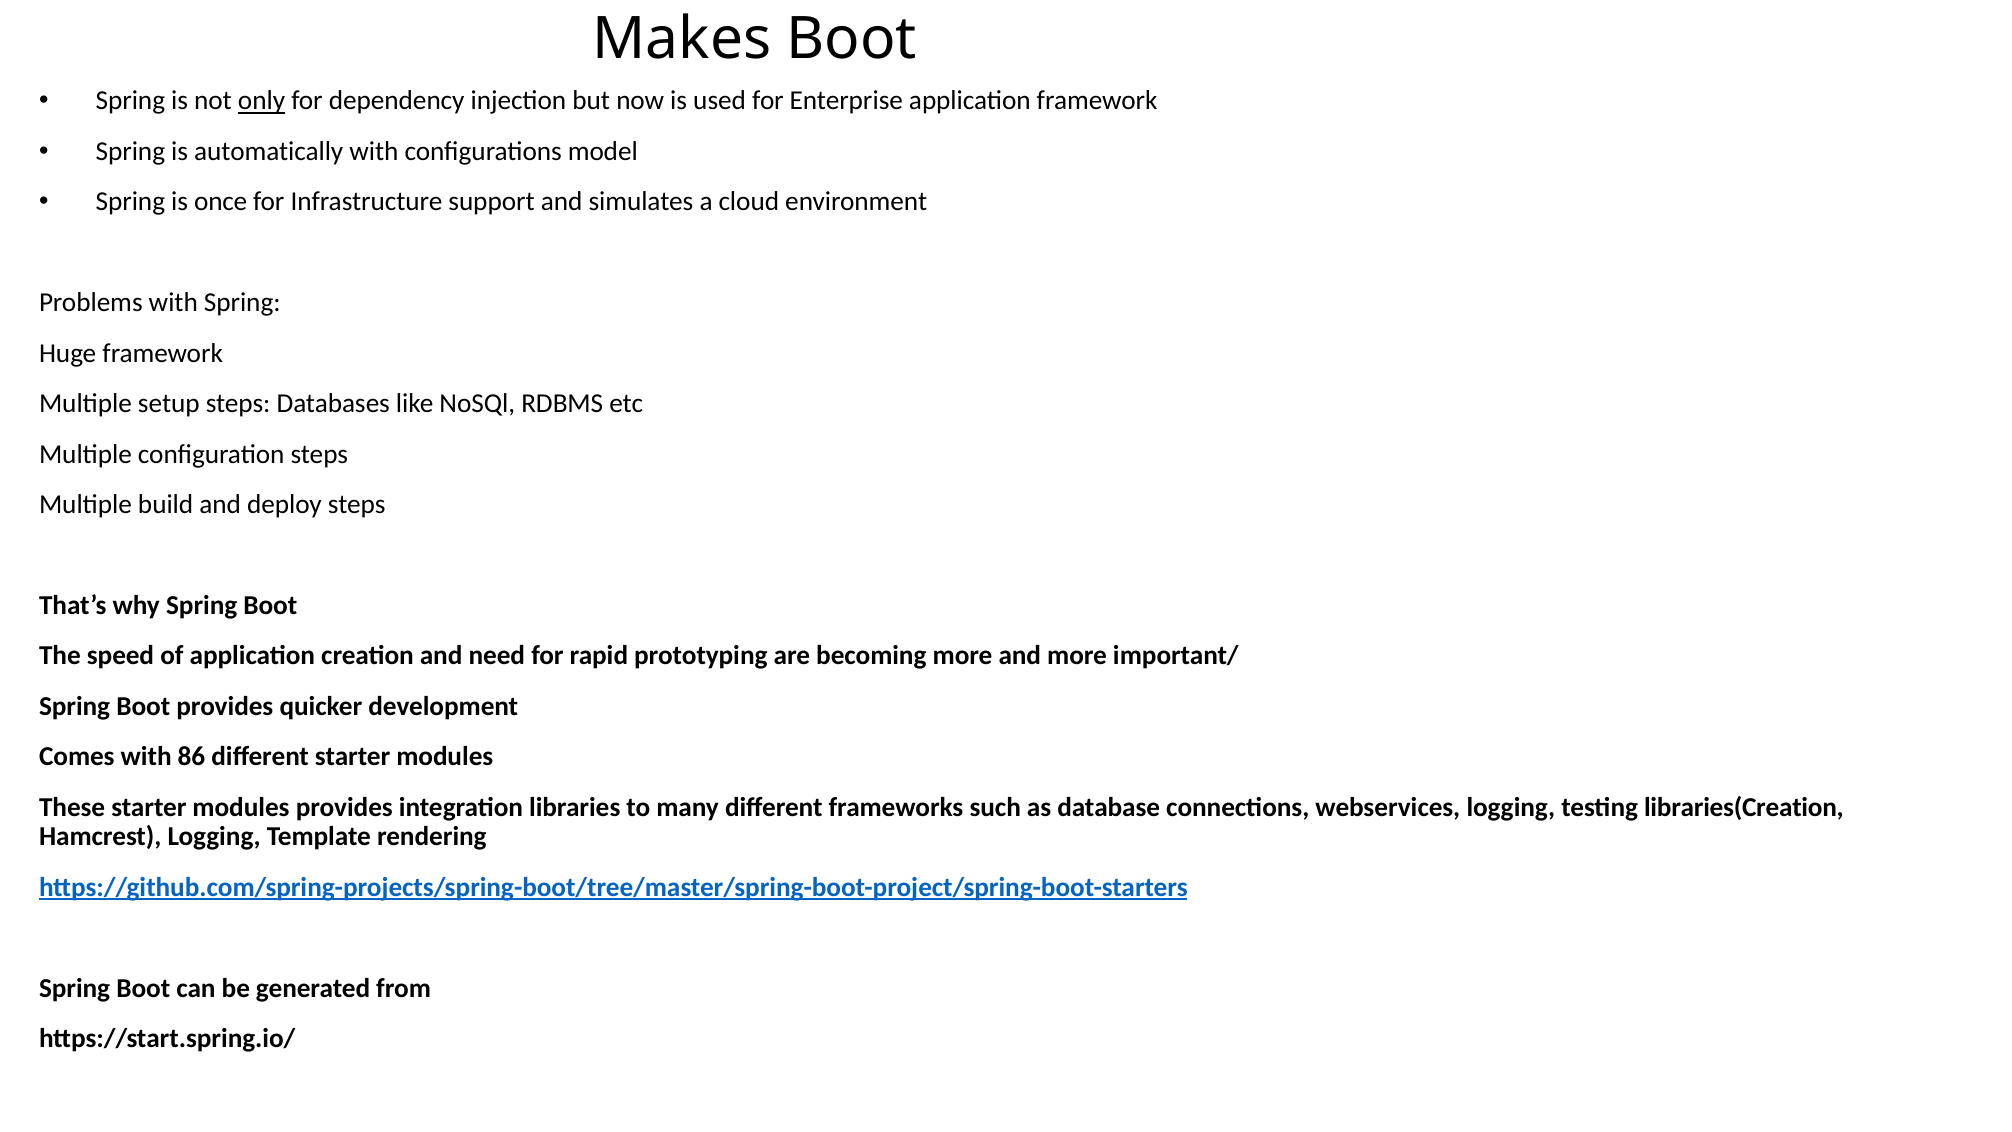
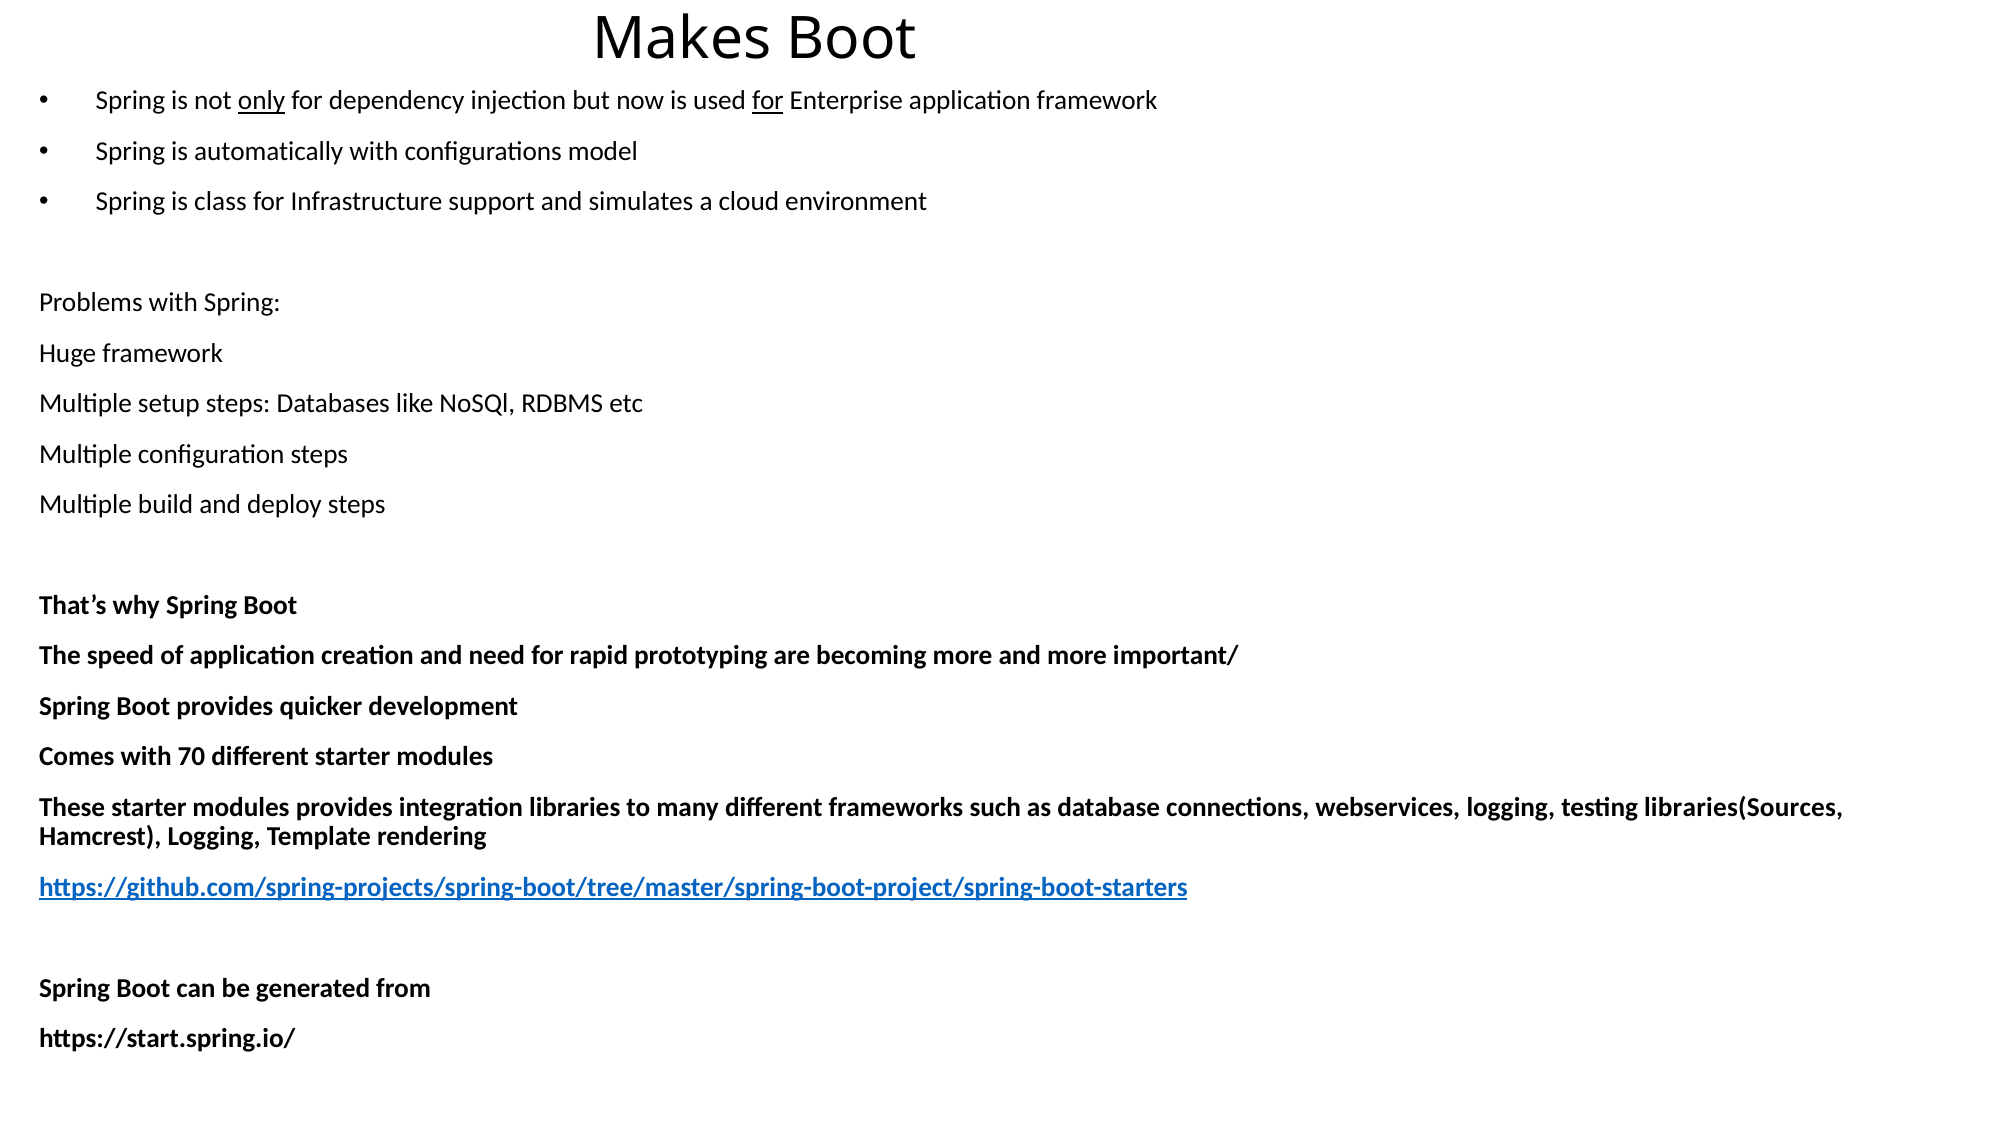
for at (768, 101) underline: none -> present
once: once -> class
86: 86 -> 70
libraries(Creation: libraries(Creation -> libraries(Sources
